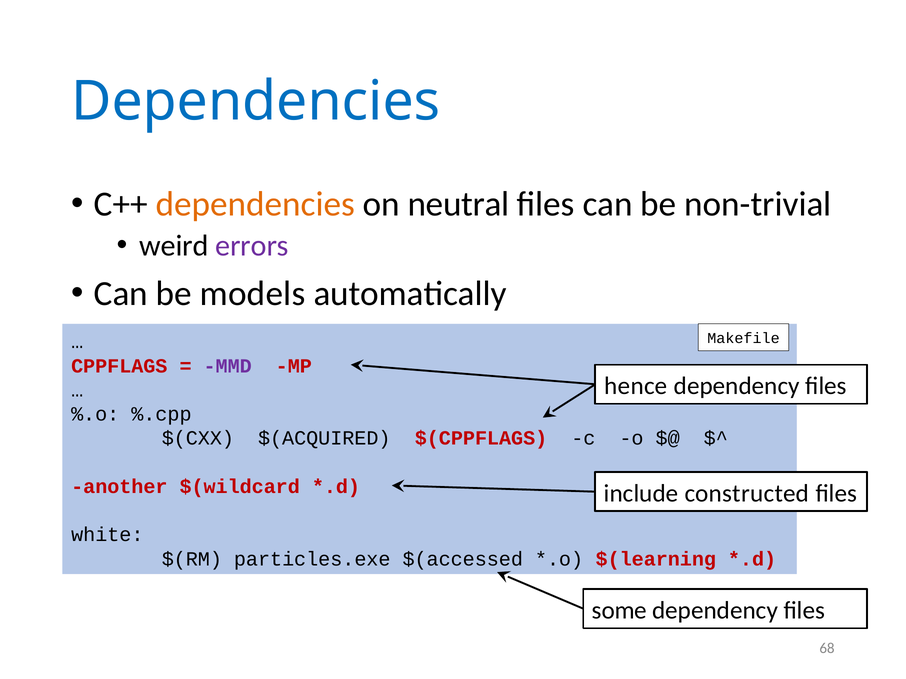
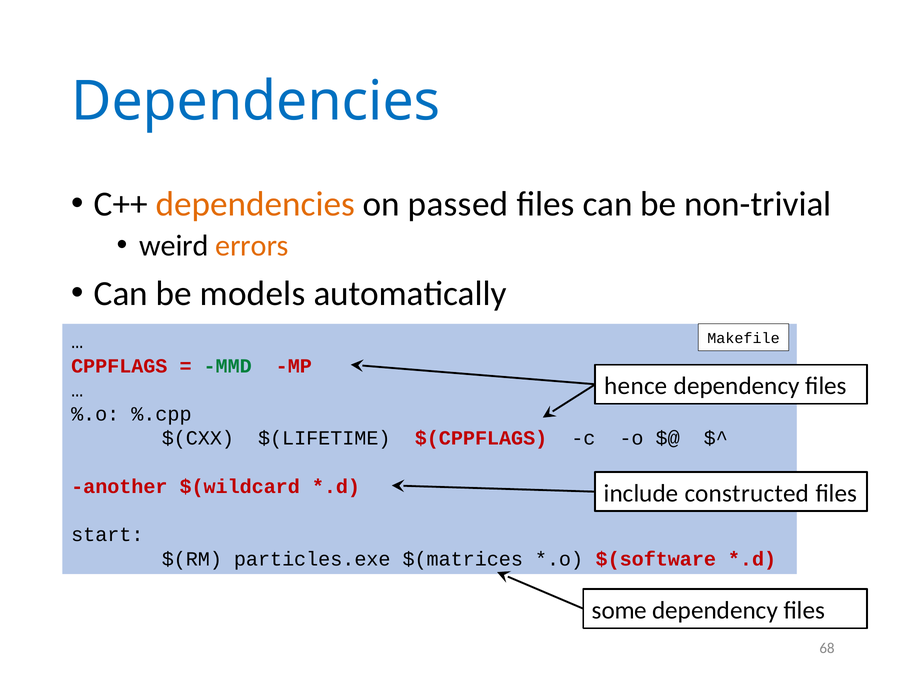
neutral: neutral -> passed
errors colour: purple -> orange
MMD colour: purple -> green
$(ACQUIRED: $(ACQUIRED -> $(LIFETIME
white: white -> start
$(accessed: $(accessed -> $(matrices
$(learning: $(learning -> $(software
